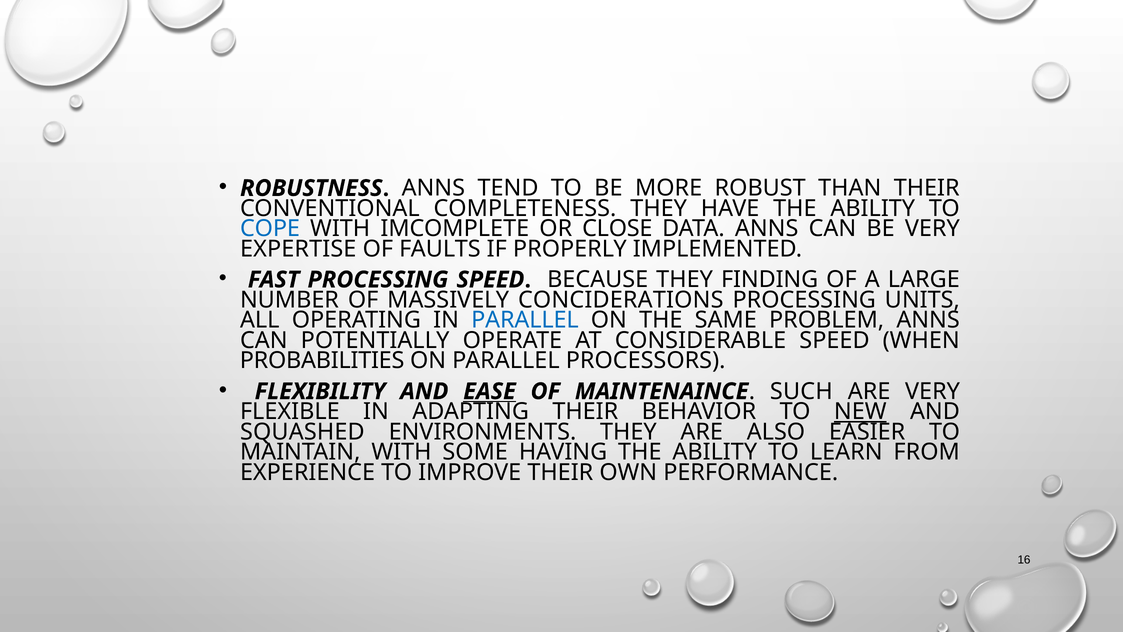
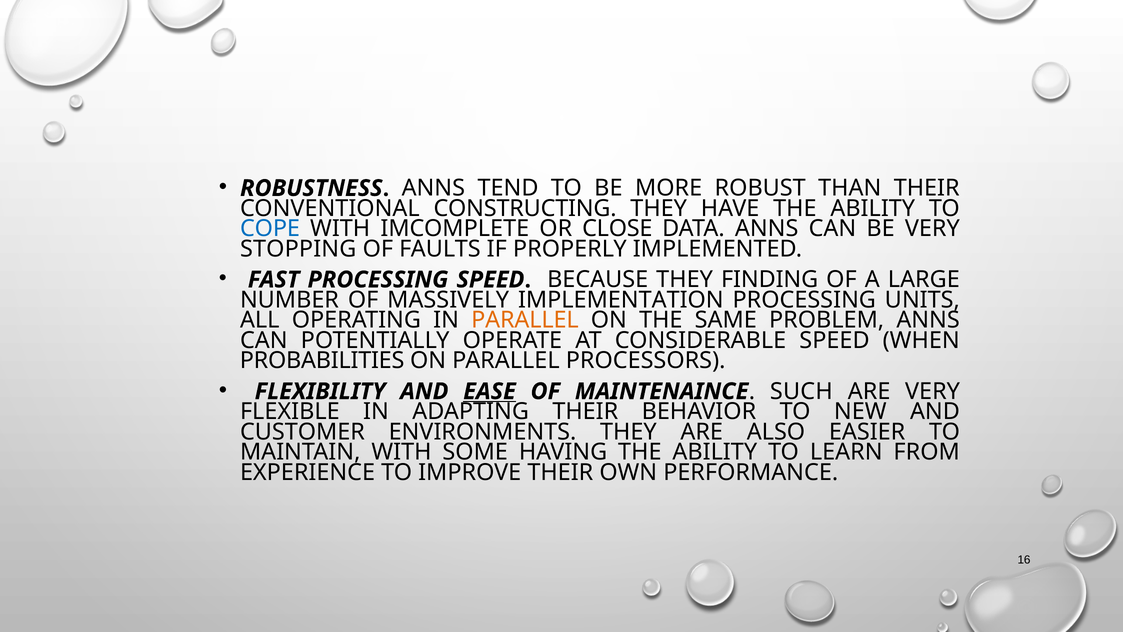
COMPLETENESS: COMPLETENESS -> CONSTRUCTING
EXPERTISE: EXPERTISE -> STOPPING
CONCIDERATIONS: CONCIDERATIONS -> IMPLEMENTATION
PARALLEL at (525, 320) colour: blue -> orange
NEW underline: present -> none
SQUASHED: SQUASHED -> CUSTOMER
